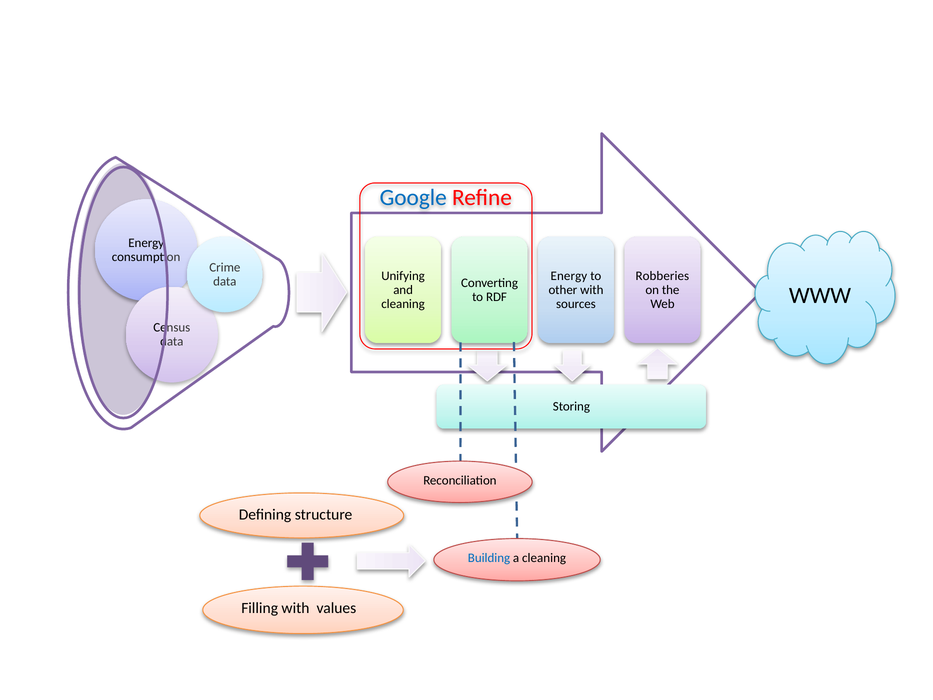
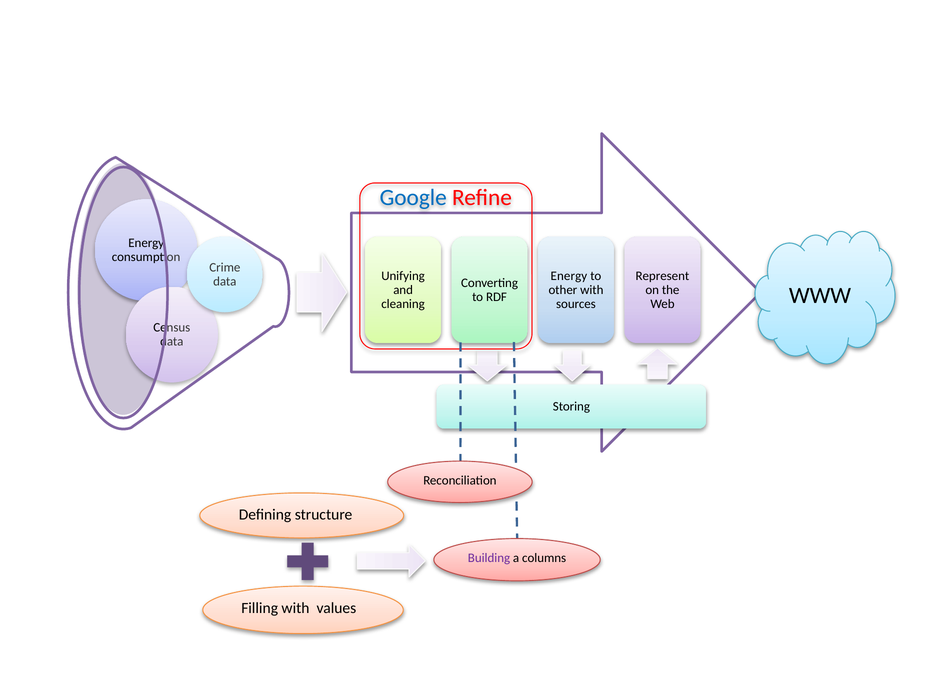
Robberies: Robberies -> Represent
Building colour: blue -> purple
a cleaning: cleaning -> columns
